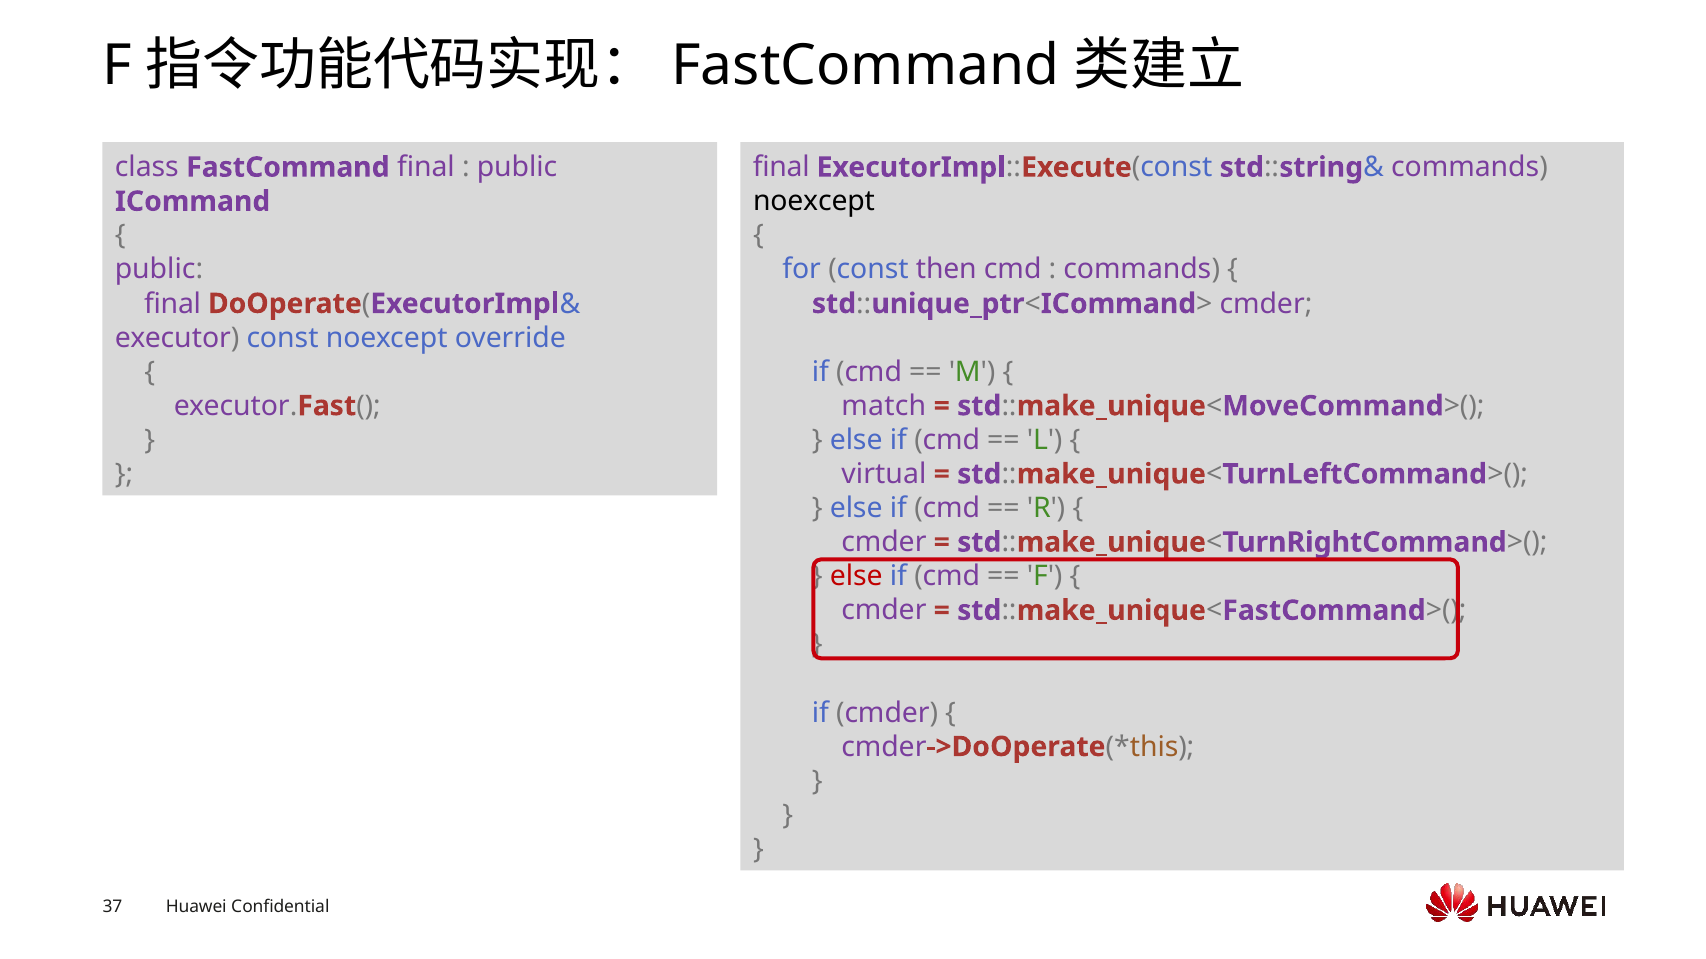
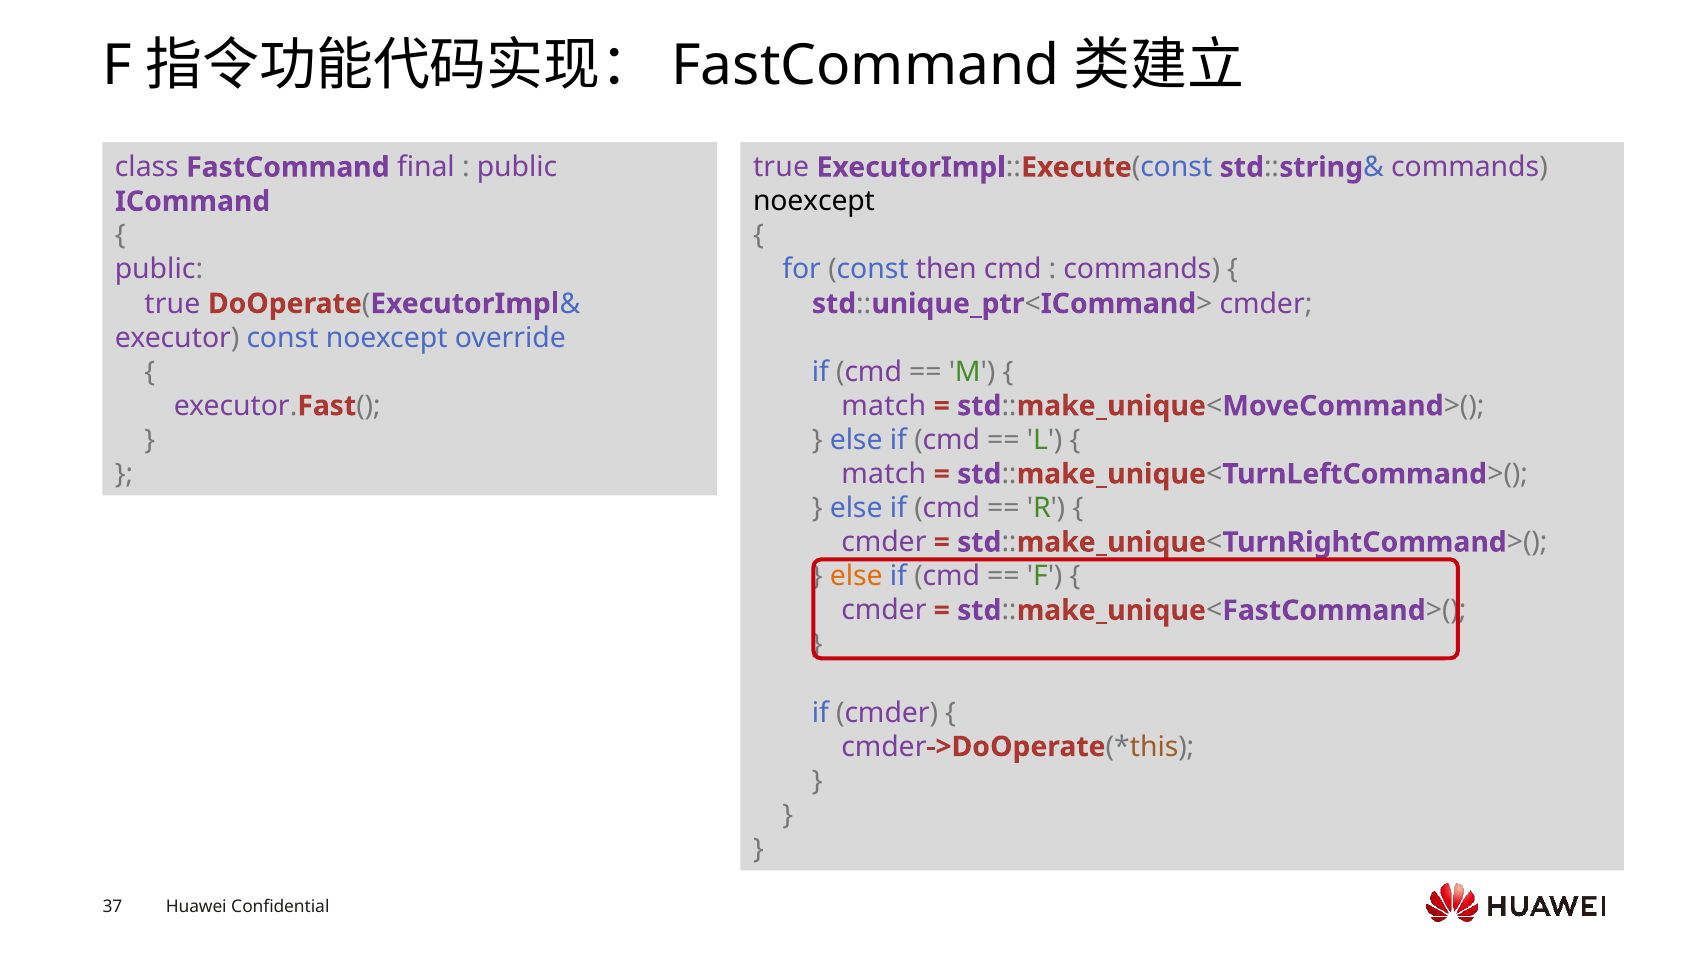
final at (781, 167): final -> true
final at (173, 304): final -> true
virtual at (884, 474): virtual -> match
else at (856, 577) colour: red -> orange
